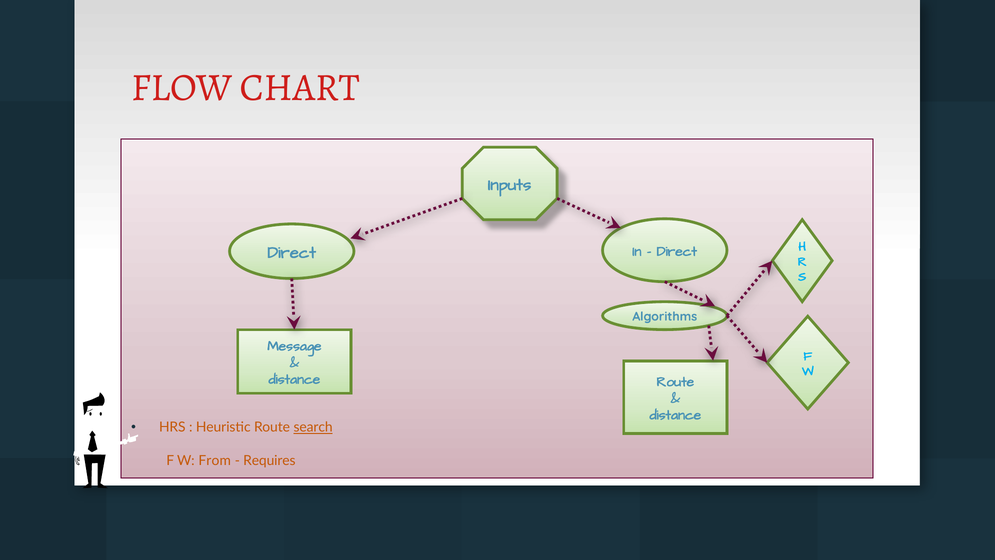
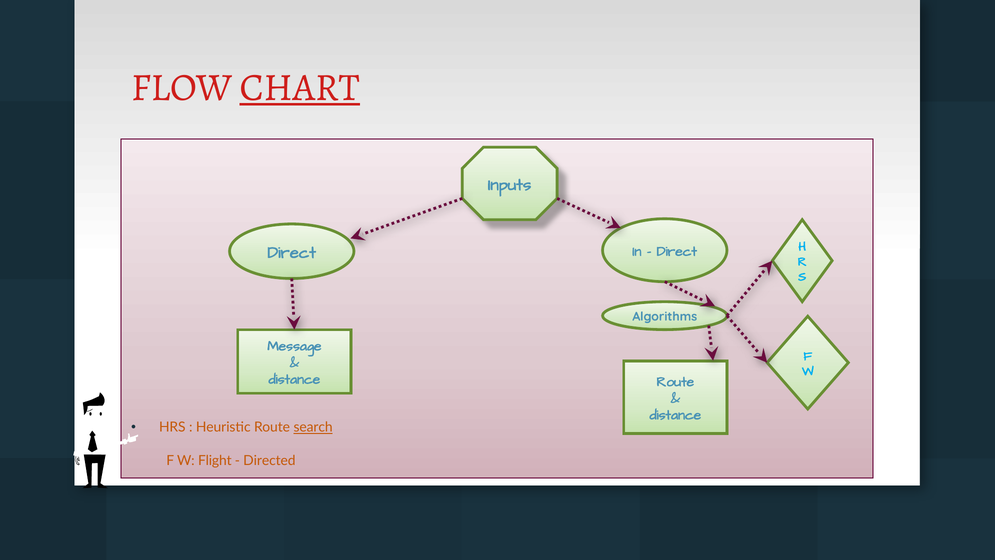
CHART underline: none -> present
From: From -> Flight
Requires: Requires -> Directed
